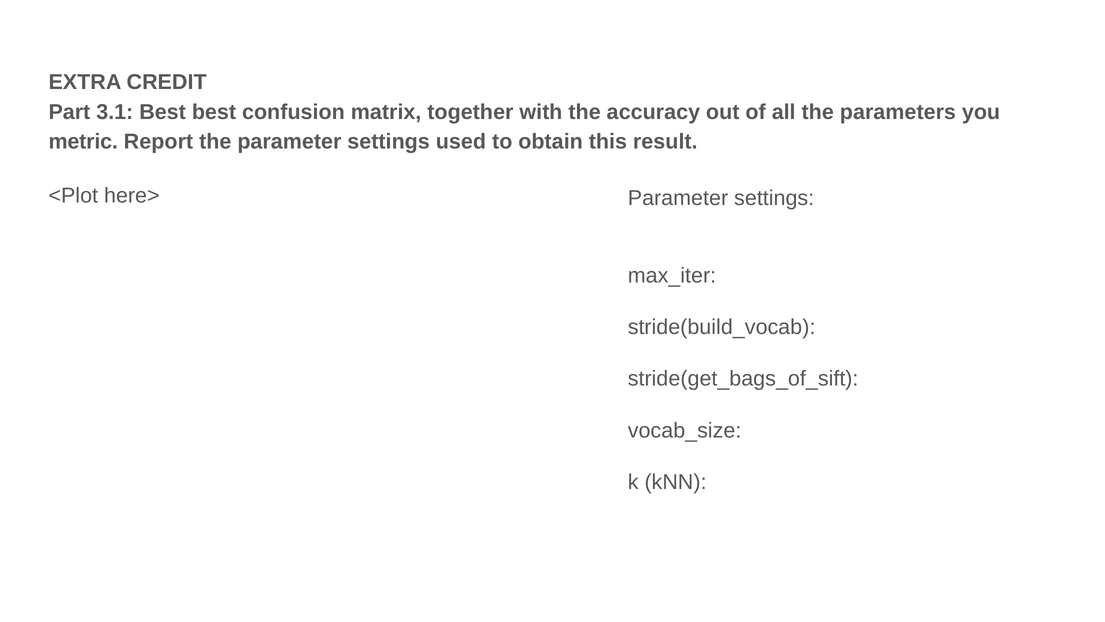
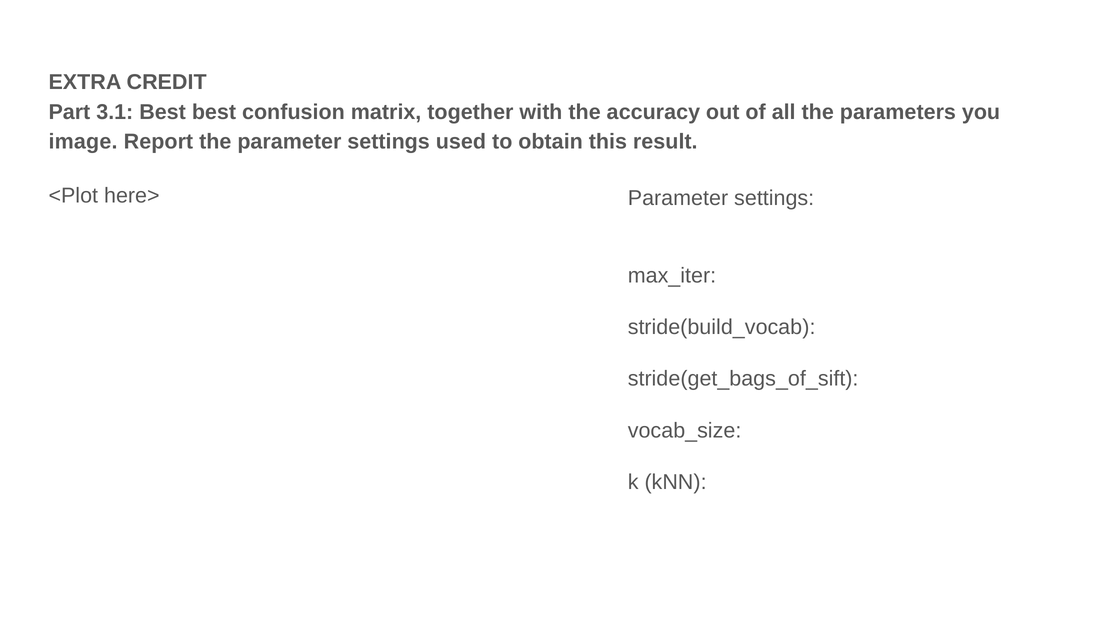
metric: metric -> image
